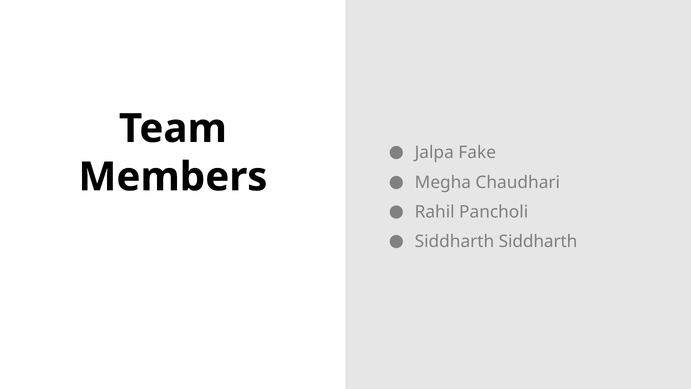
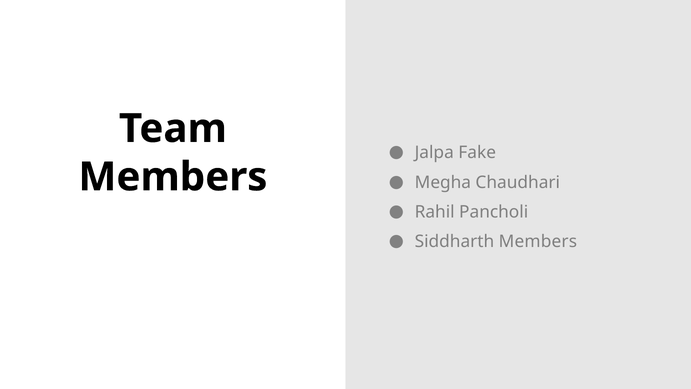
Siddharth Siddharth: Siddharth -> Members
